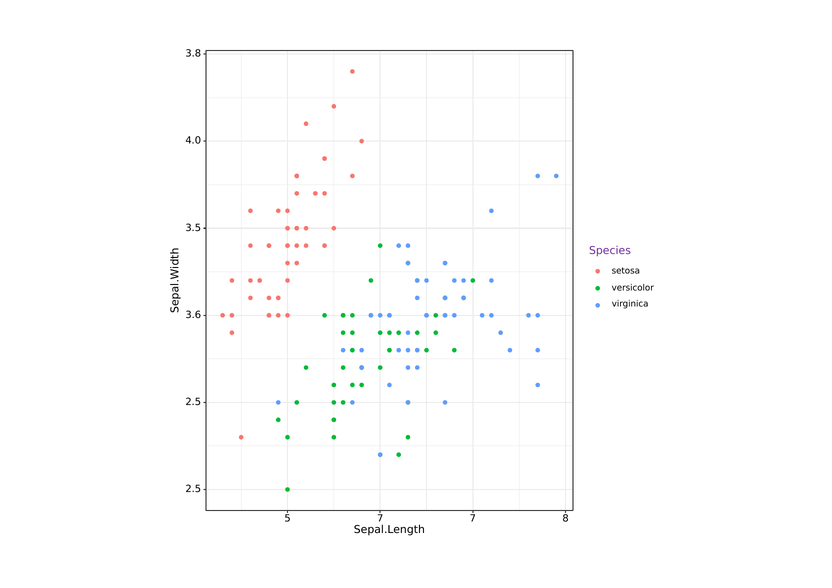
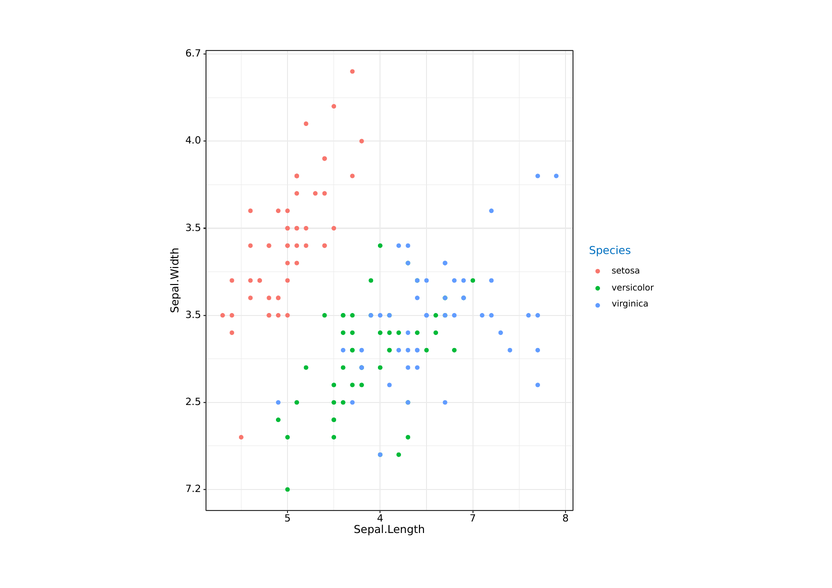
3.8: 3.8 -> 6.7
Species colour: purple -> blue
3.6 at (193, 315): 3.6 -> 3.5
2.5 at (193, 489): 2.5 -> 7.2
5 7: 7 -> 4
